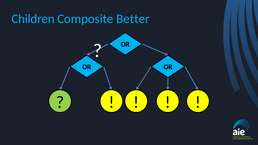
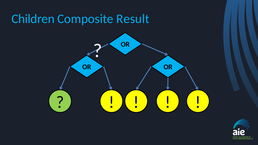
Better: Better -> Result
